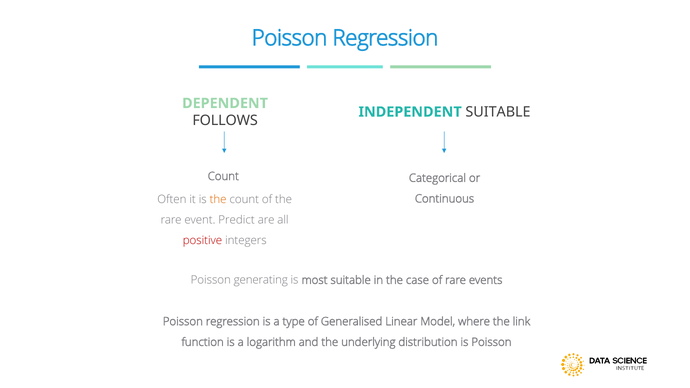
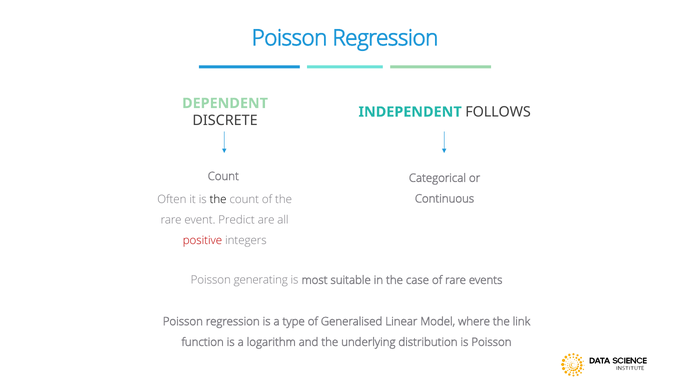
FOLLOWS: FOLLOWS -> DISCRETE
INDEPENDENT SUITABLE: SUITABLE -> FOLLOWS
the at (218, 199) colour: orange -> black
